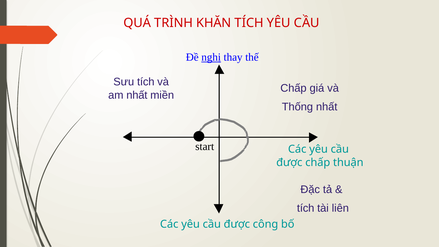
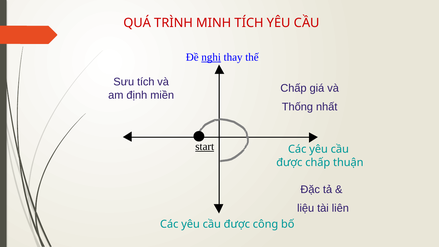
KHĂN: KHĂN -> MINH
am nhất: nhất -> định
start underline: none -> present
tích at (306, 208): tích -> liệu
